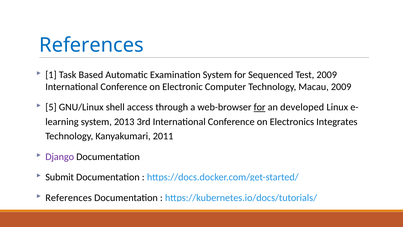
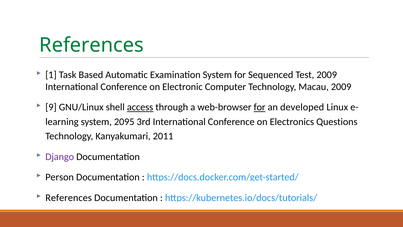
References at (92, 45) colour: blue -> green
5: 5 -> 9
access underline: none -> present
2013: 2013 -> 2095
Integrates: Integrates -> Questions
Submit: Submit -> Person
